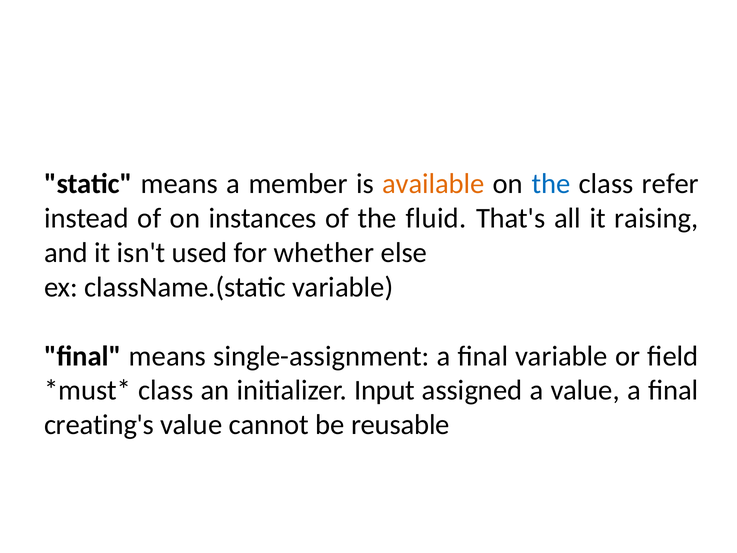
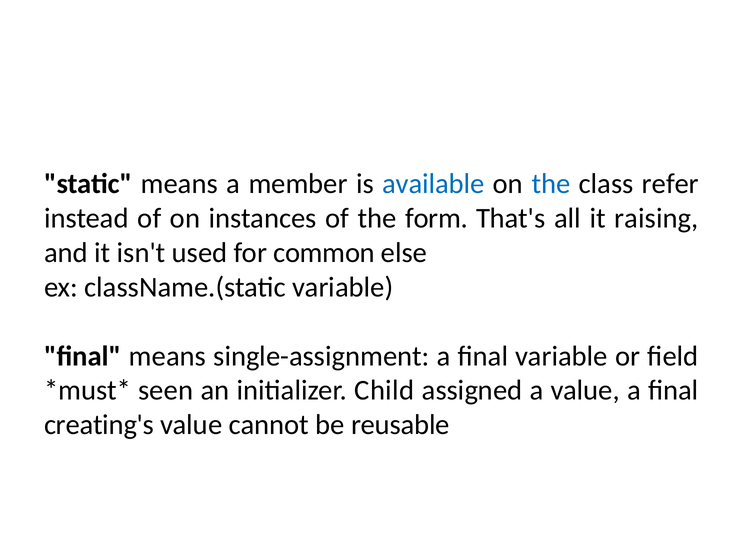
available colour: orange -> blue
fluid: fluid -> form
whether: whether -> common
class at (166, 390): class -> seen
Input: Input -> Child
